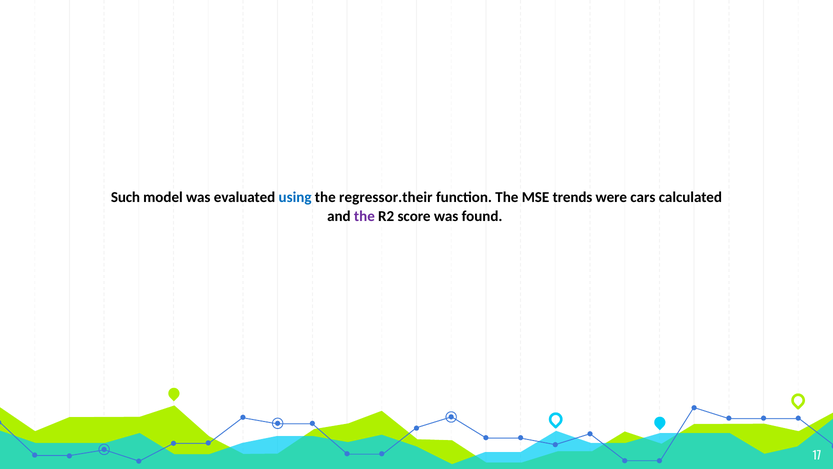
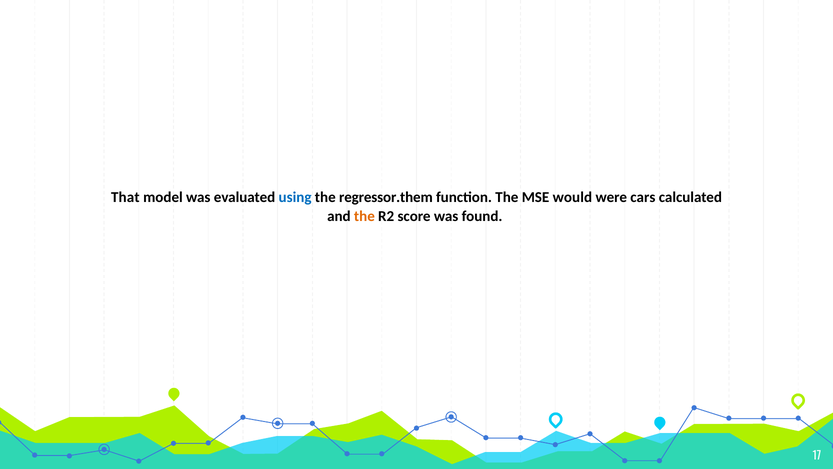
Such: Such -> That
regressor.their: regressor.their -> regressor.them
trends: trends -> would
the at (364, 216) colour: purple -> orange
